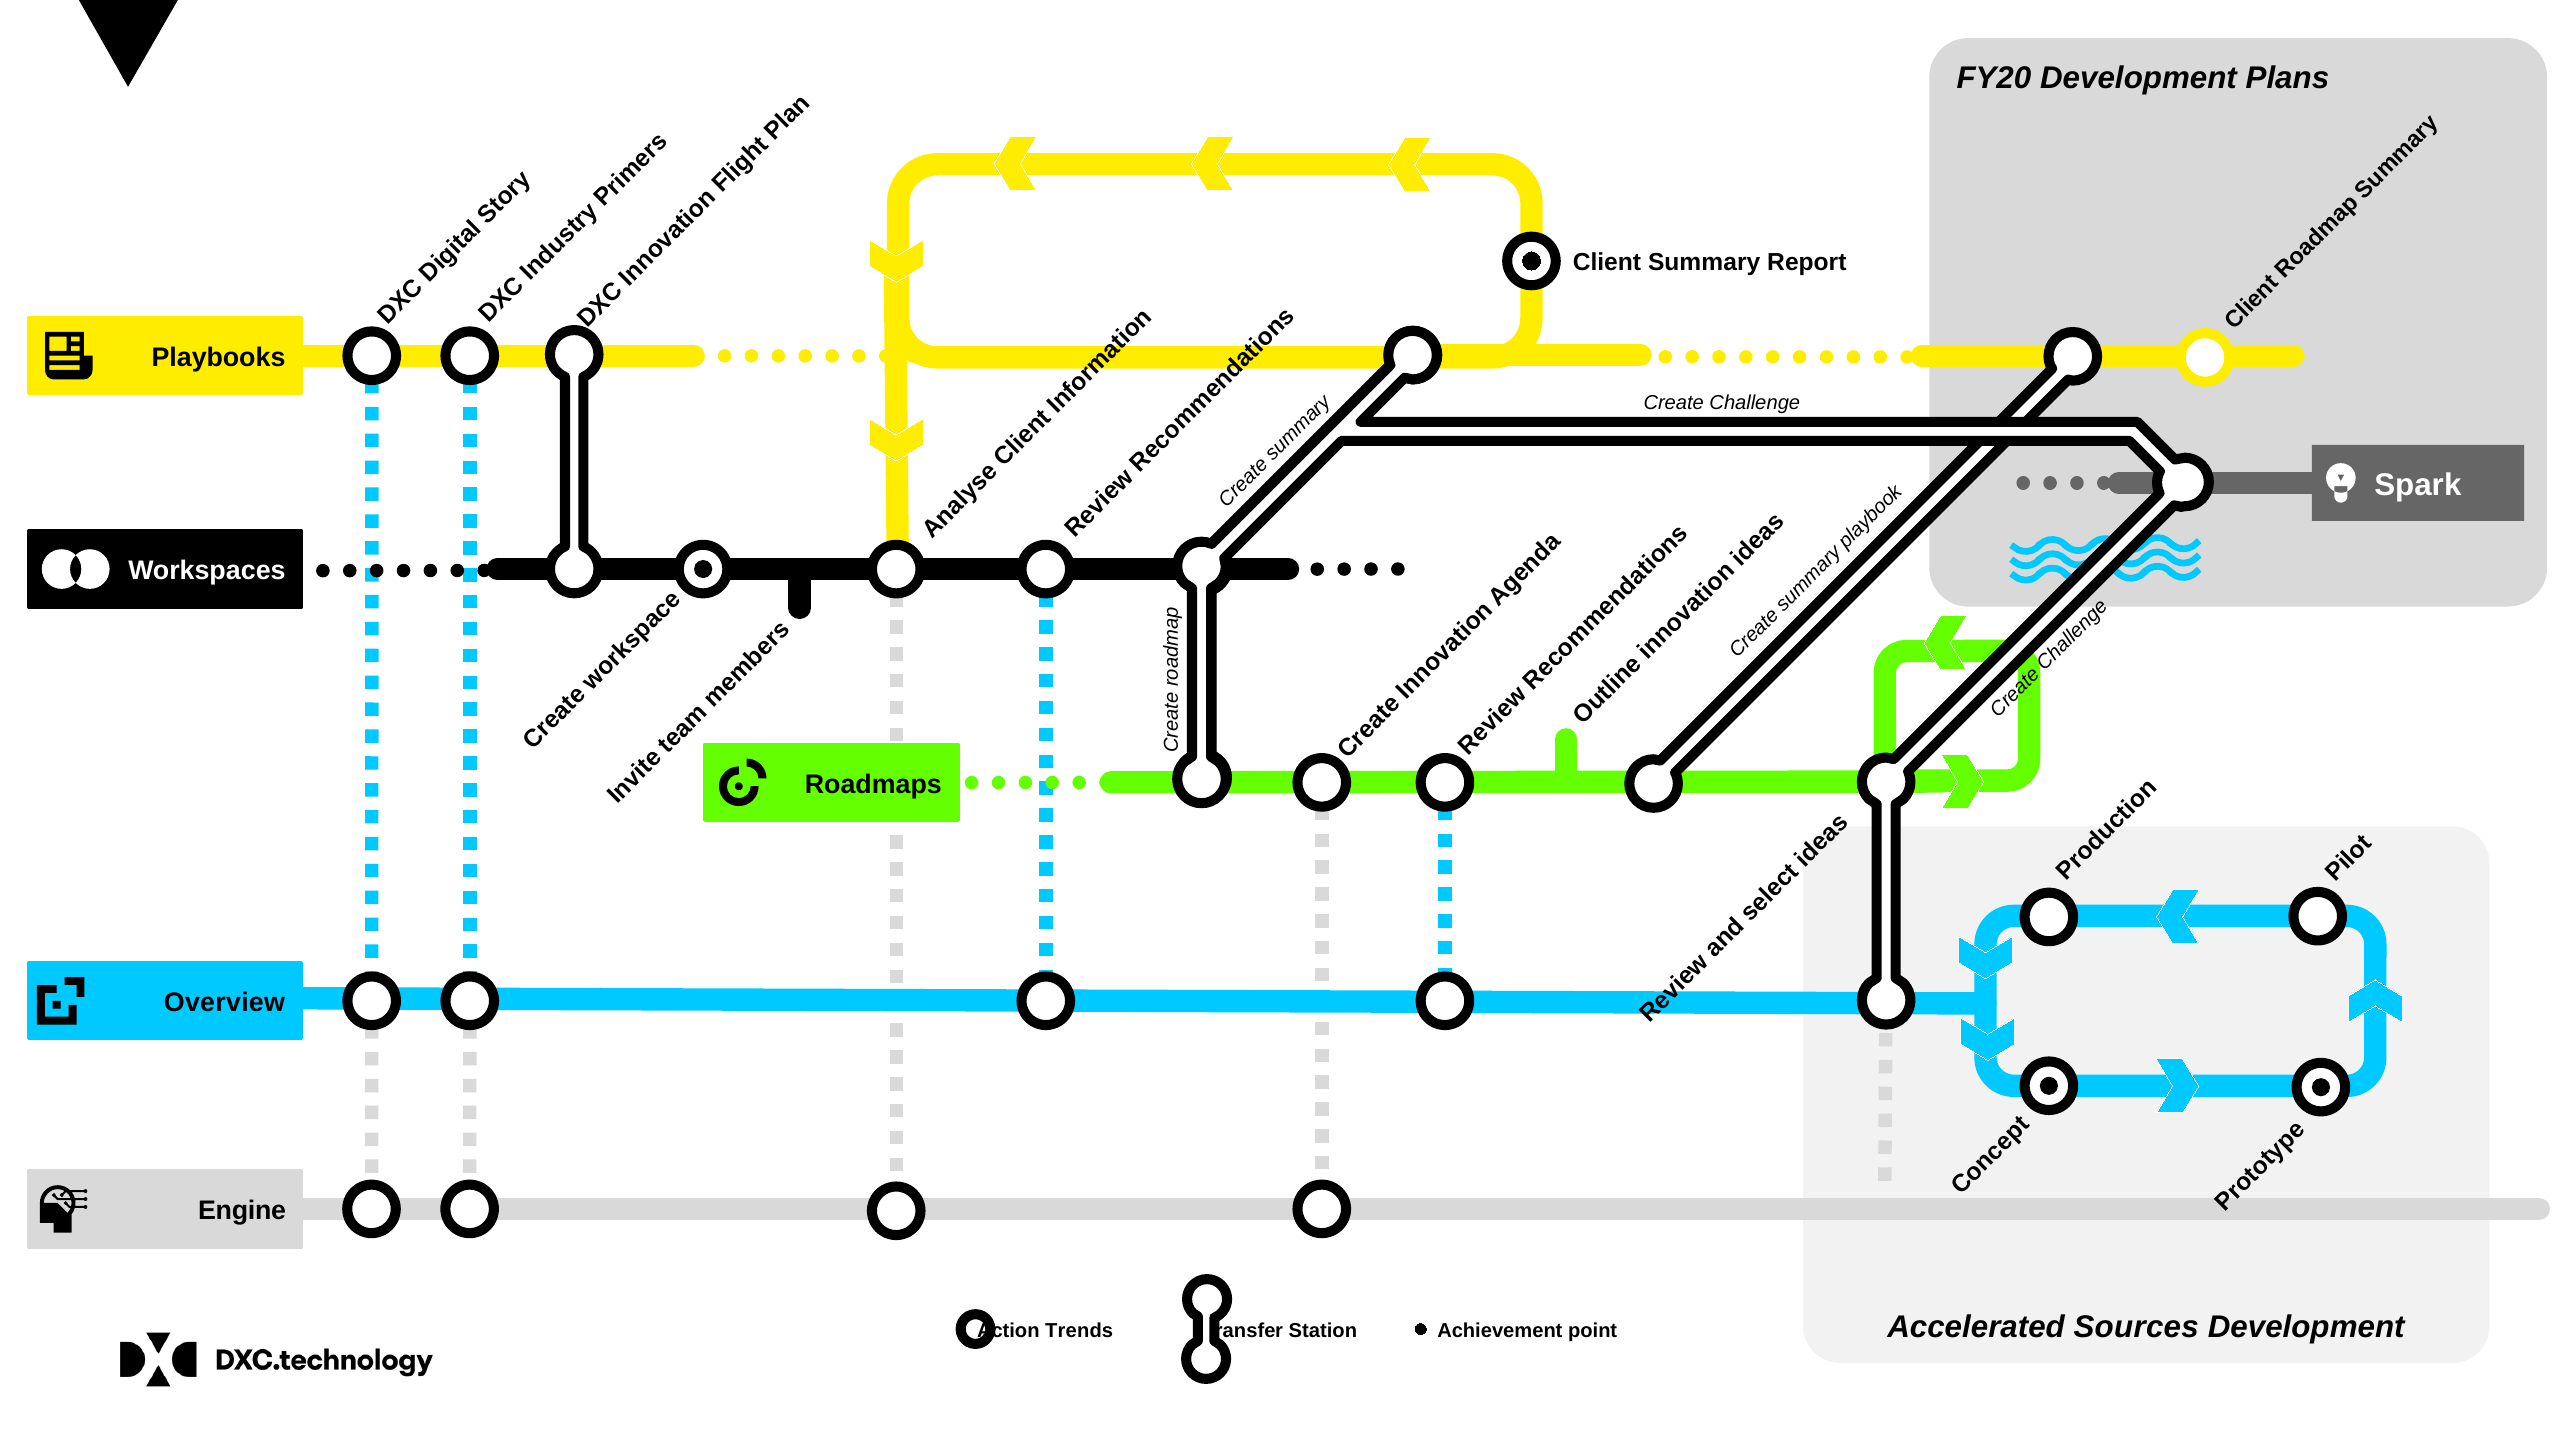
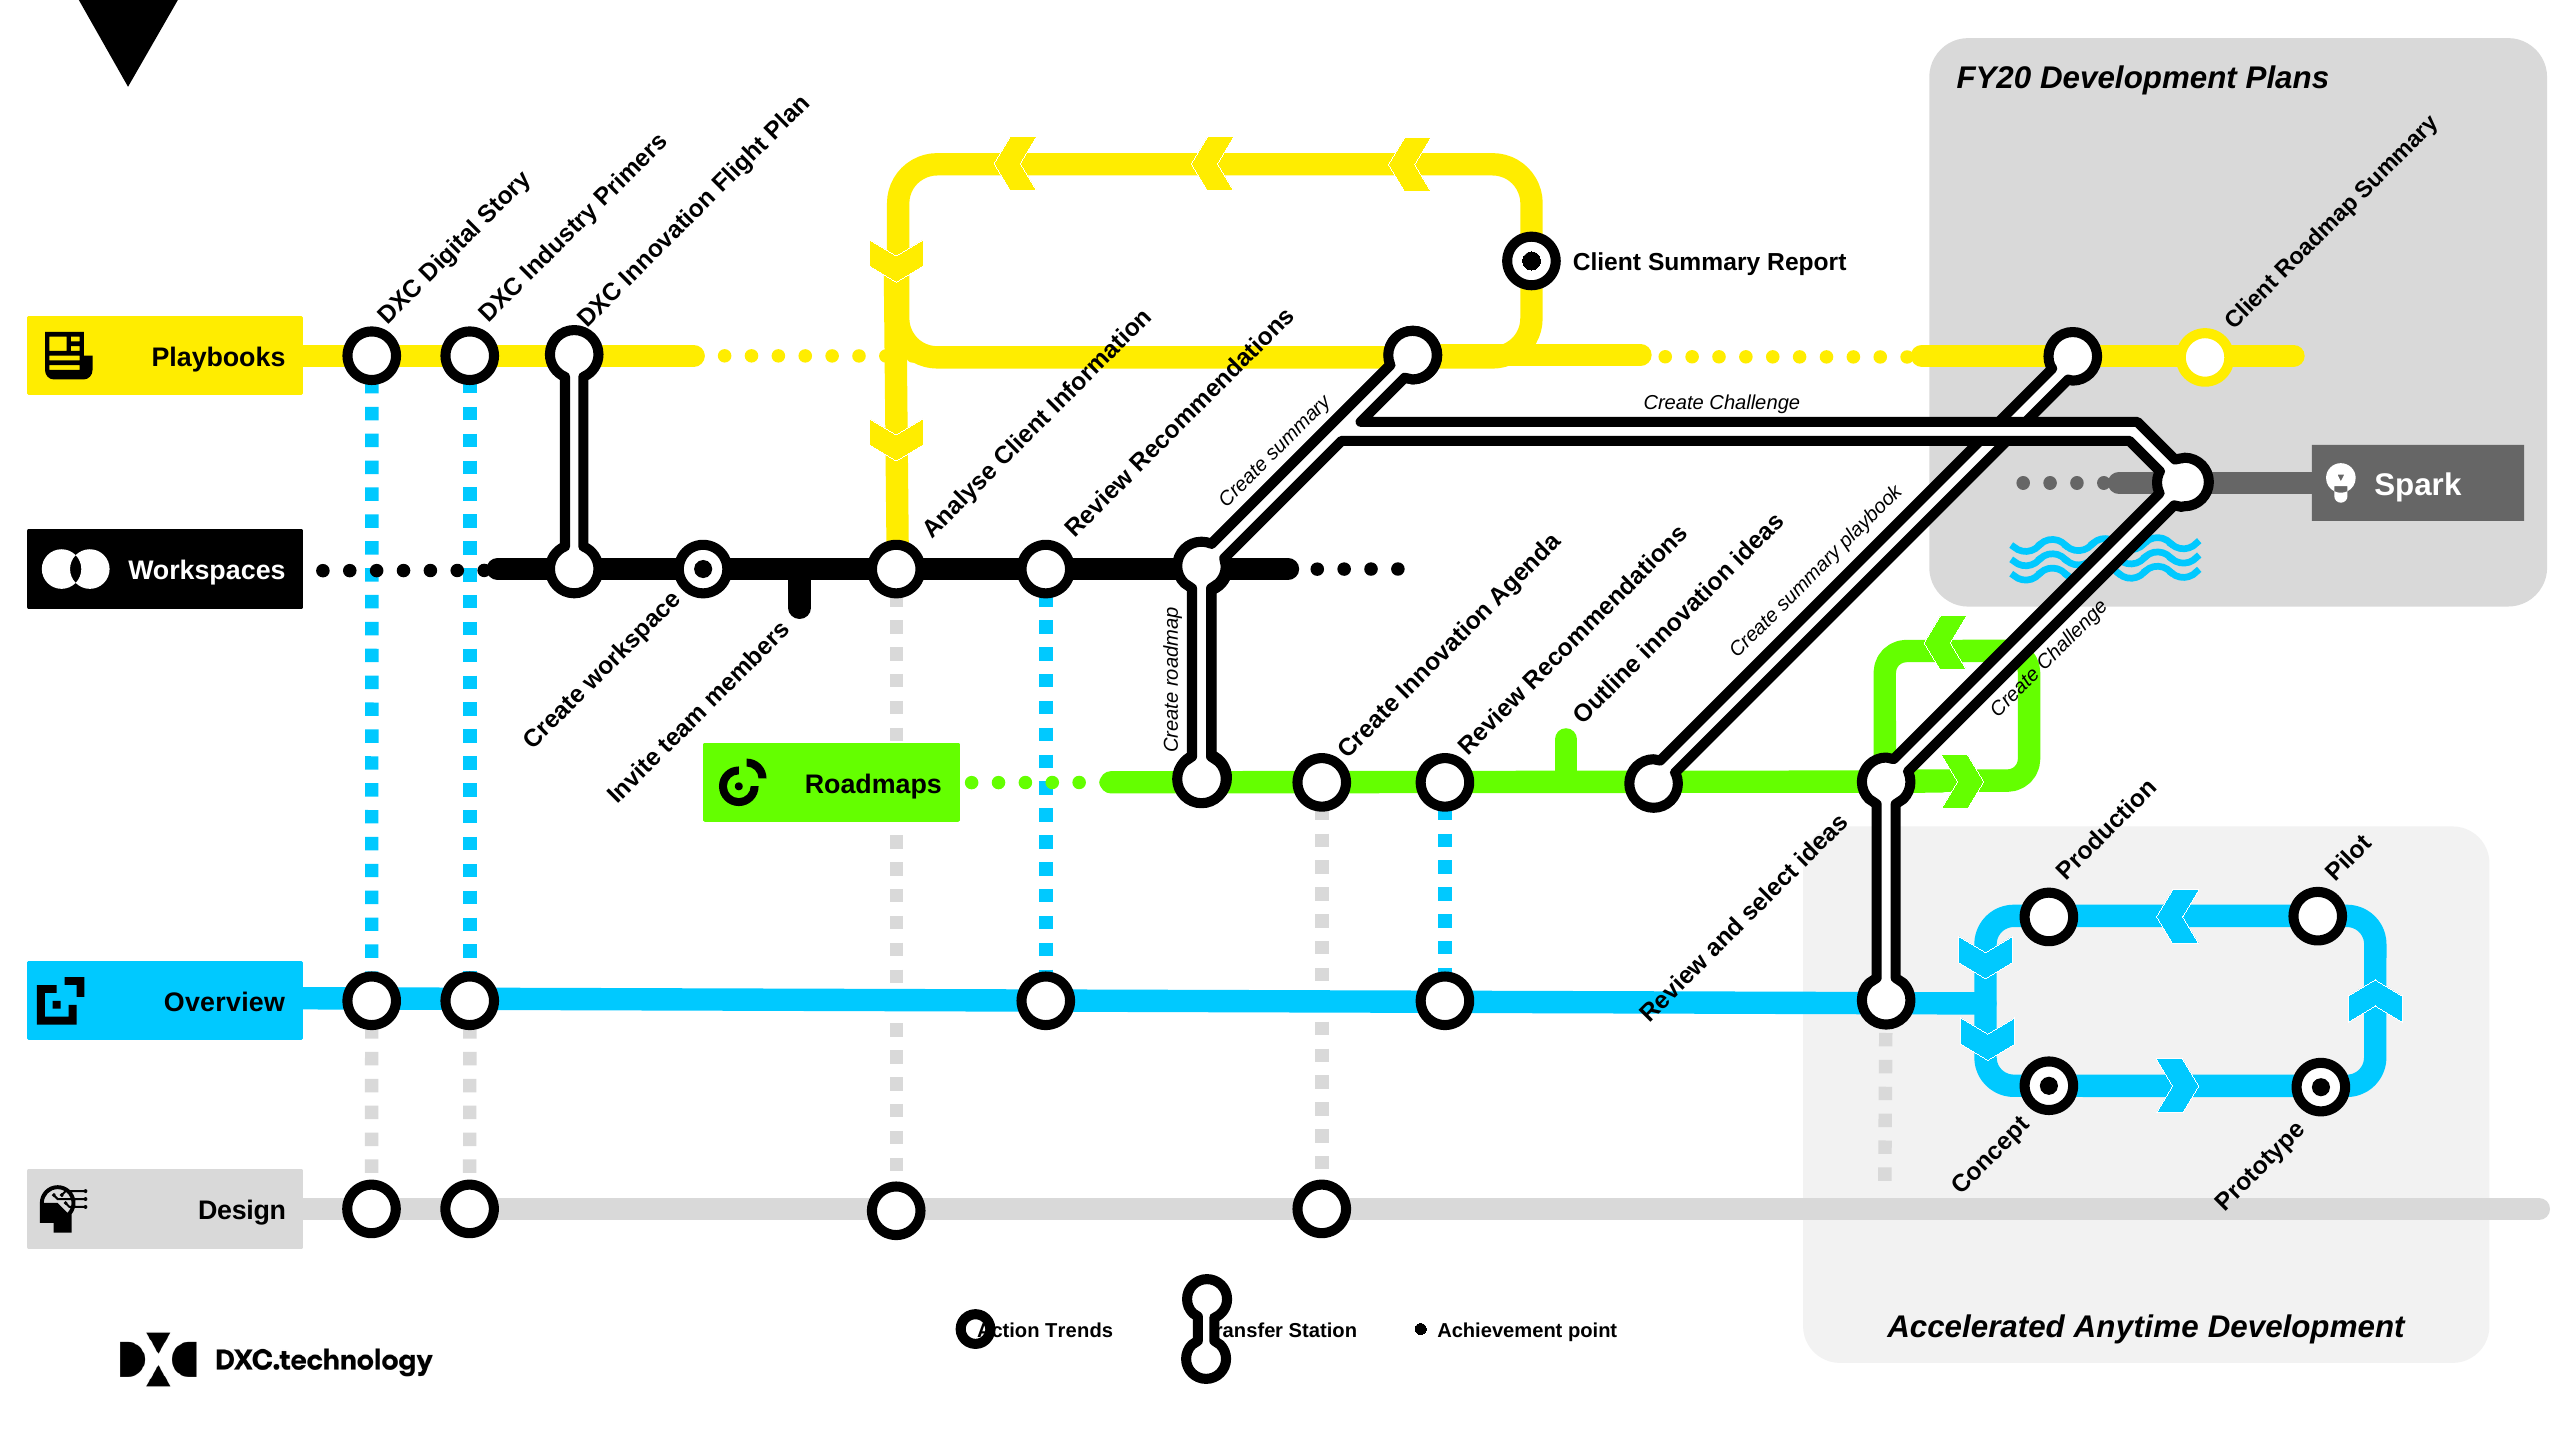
Engine: Engine -> Design
Sources: Sources -> Anytime
